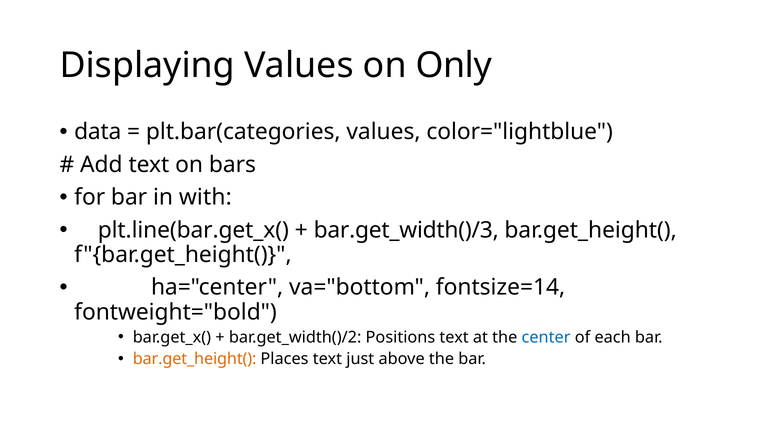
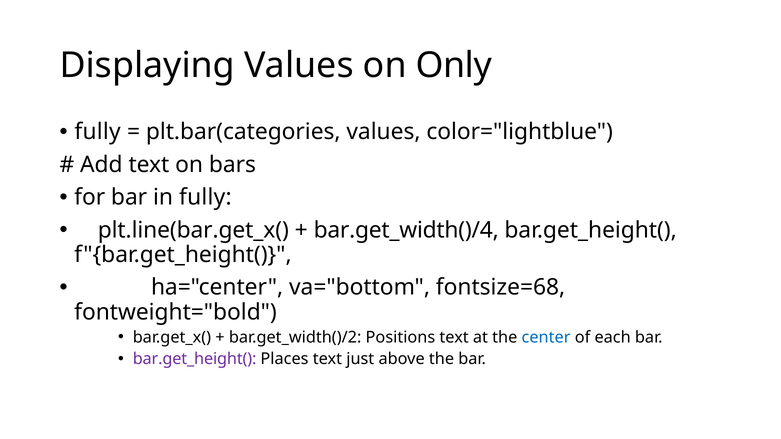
data at (98, 132): data -> fully
in with: with -> fully
bar.get_width()/3: bar.get_width()/3 -> bar.get_width()/4
fontsize=14: fontsize=14 -> fontsize=68
bar.get_height( at (195, 359) colour: orange -> purple
